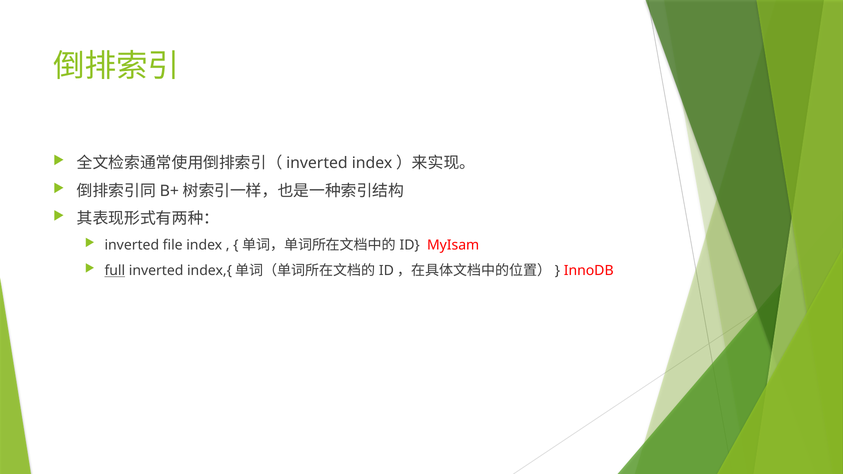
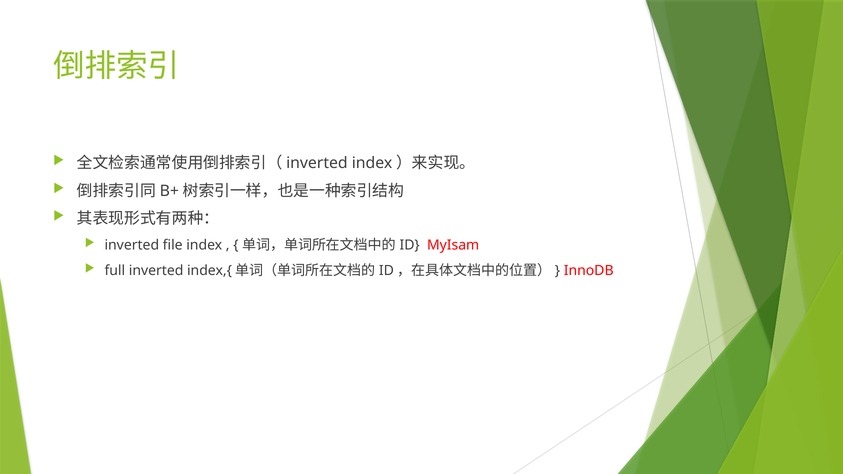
full underline: present -> none
